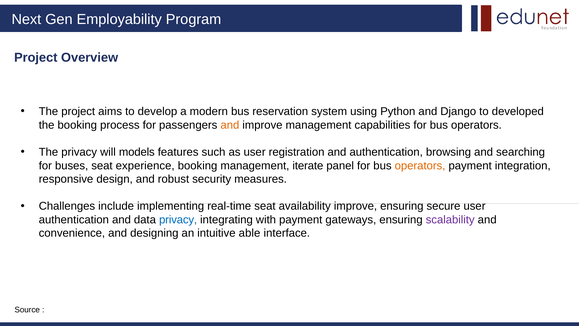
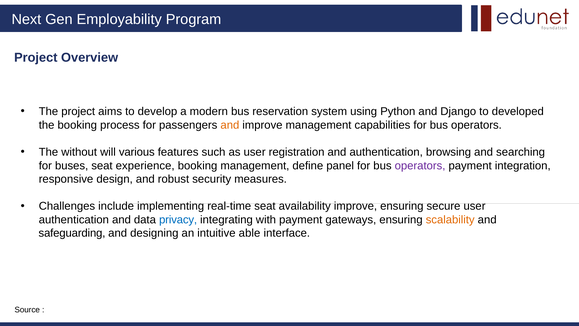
The privacy: privacy -> without
models: models -> various
iterate: iterate -> define
operators at (420, 165) colour: orange -> purple
scalability colour: purple -> orange
convenience: convenience -> safeguarding
